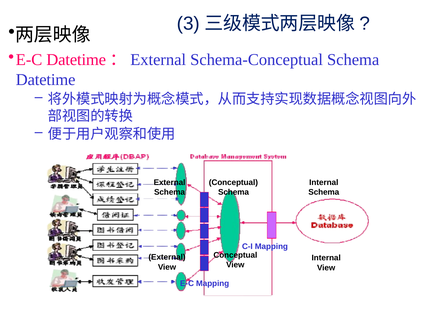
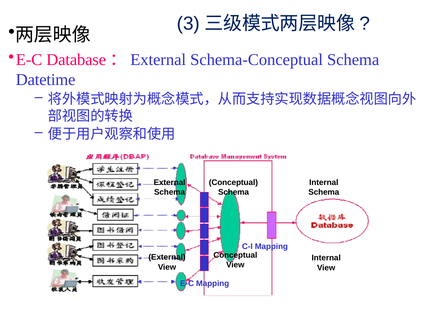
E-C Datetime: Datetime -> Database
